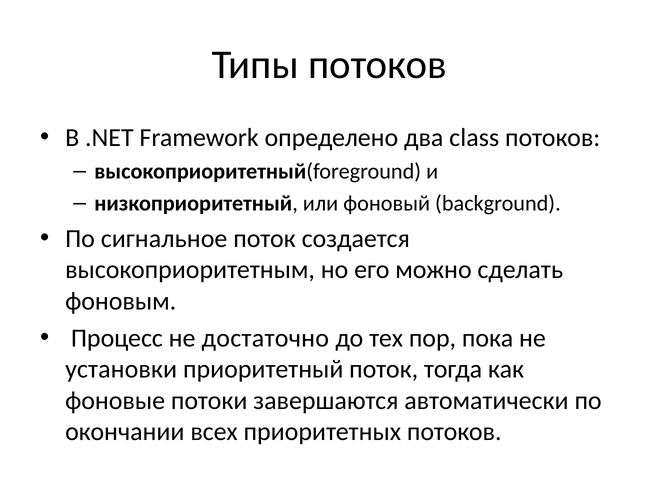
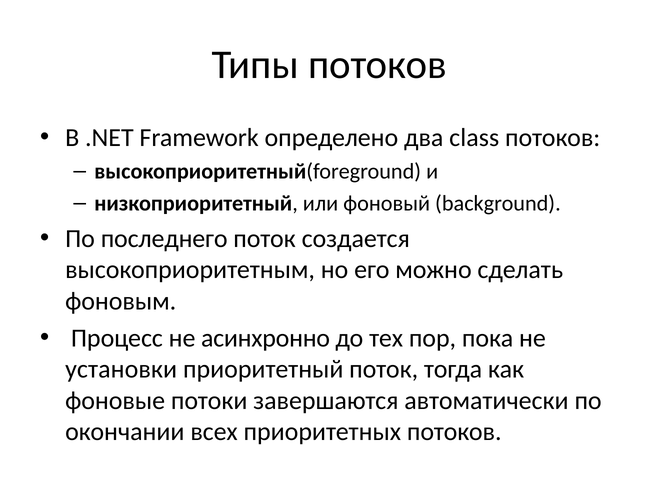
сигнальное: сигнальное -> последнего
достаточно: достаточно -> асинхронно
